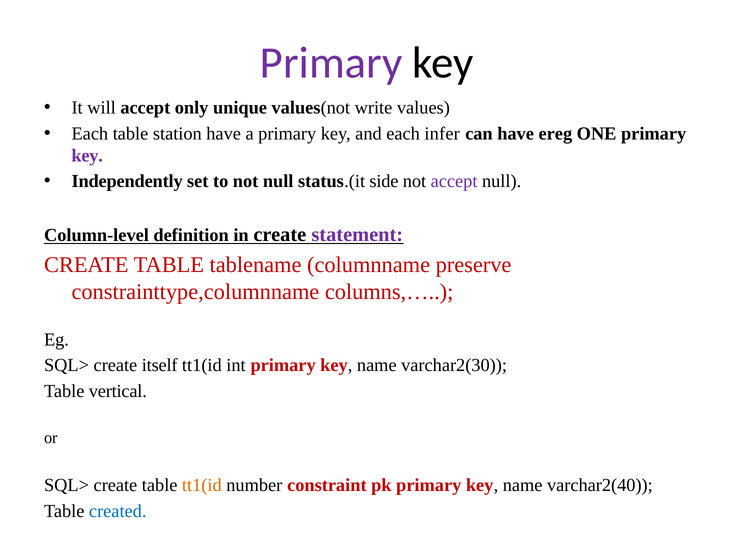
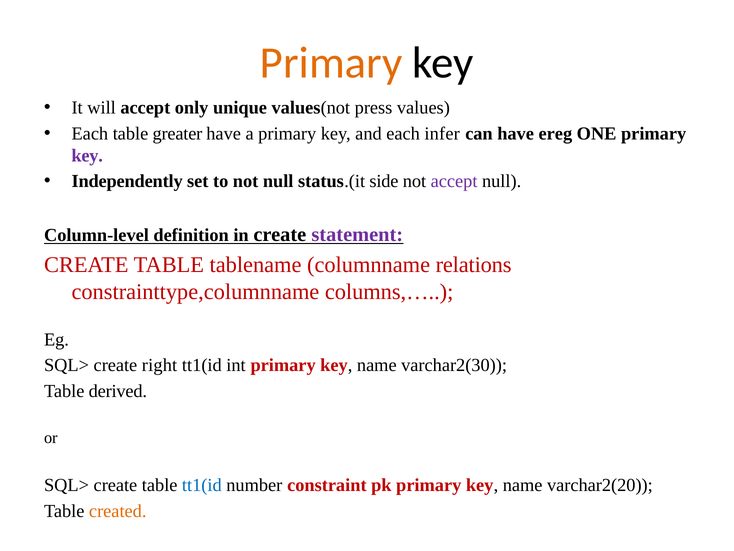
Primary at (331, 63) colour: purple -> orange
write: write -> press
station: station -> greater
preserve: preserve -> relations
itself: itself -> right
vertical: vertical -> derived
tt1(id at (202, 485) colour: orange -> blue
varchar2(40: varchar2(40 -> varchar2(20
created colour: blue -> orange
